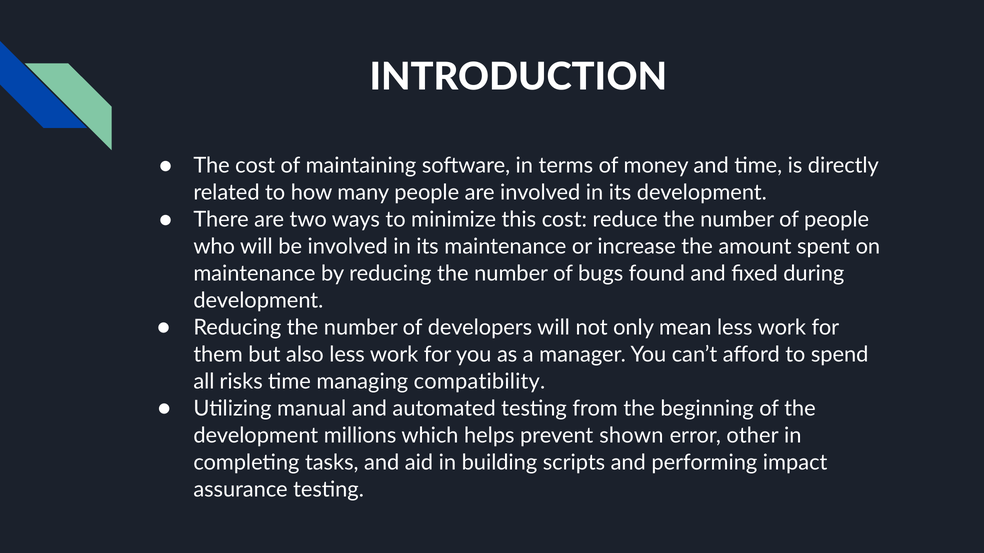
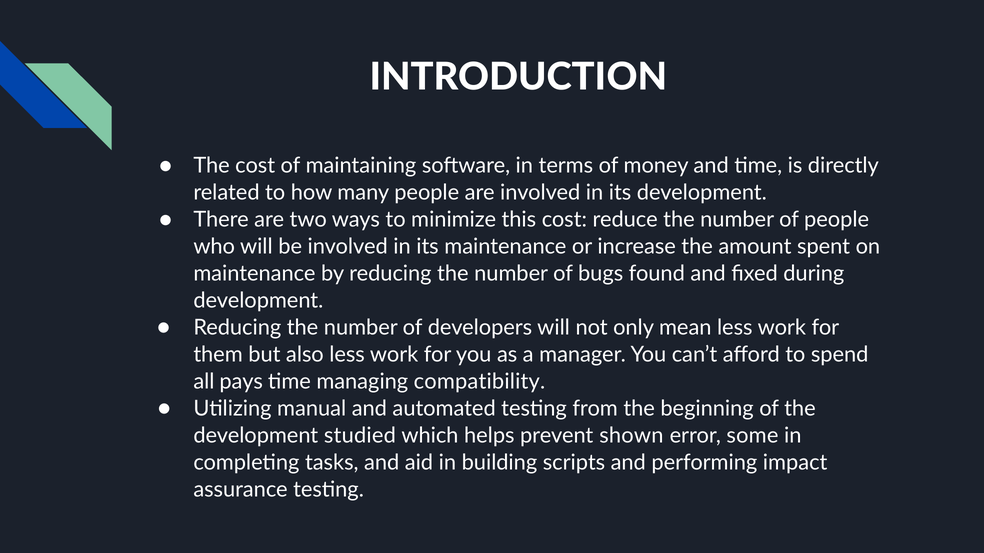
risks: risks -> pays
millions: millions -> studied
other: other -> some
